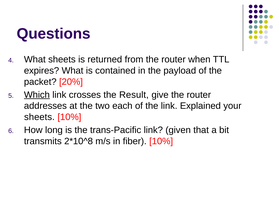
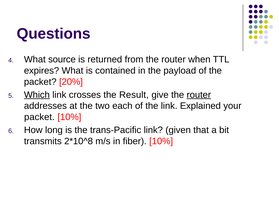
What sheets: sheets -> source
router at (199, 95) underline: none -> present
sheets at (39, 117): sheets -> packet
